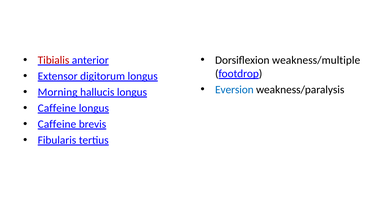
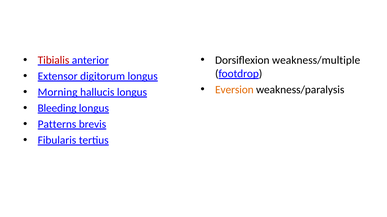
Eversion colour: blue -> orange
Caffeine at (57, 108): Caffeine -> Bleeding
Caffeine at (57, 125): Caffeine -> Patterns
